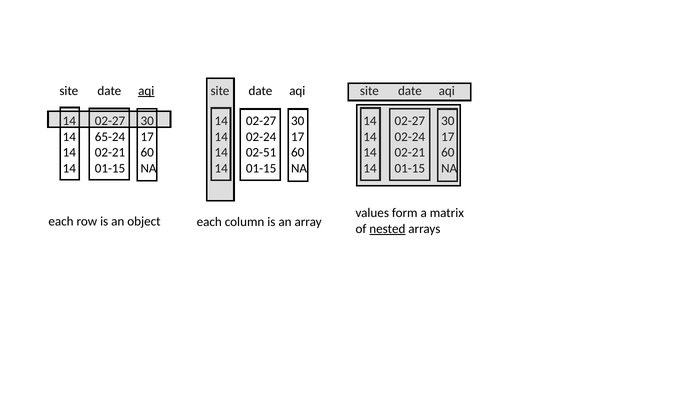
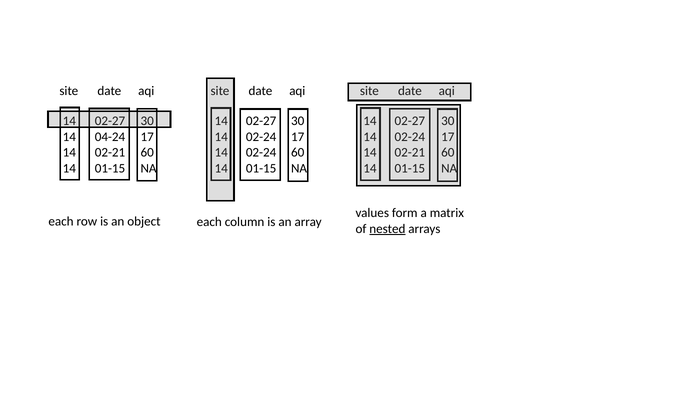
aqi at (146, 91) underline: present -> none
65-24: 65-24 -> 04-24
02-51 at (261, 153): 02-51 -> 02-24
